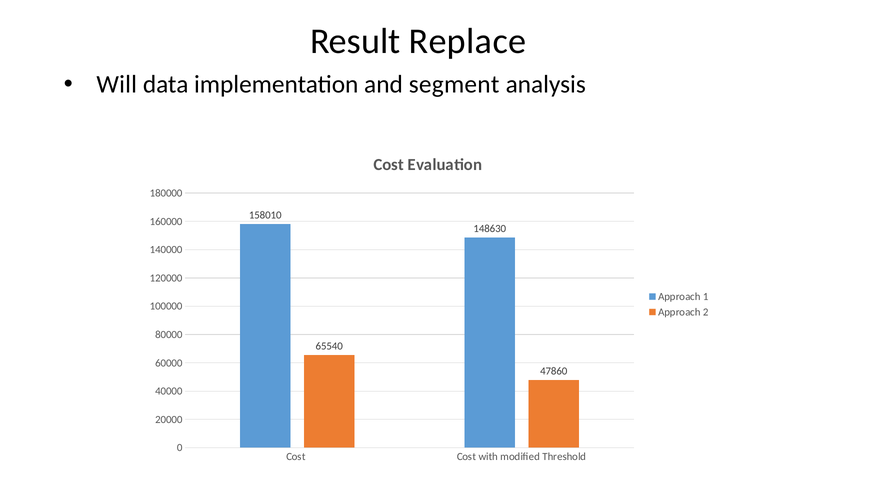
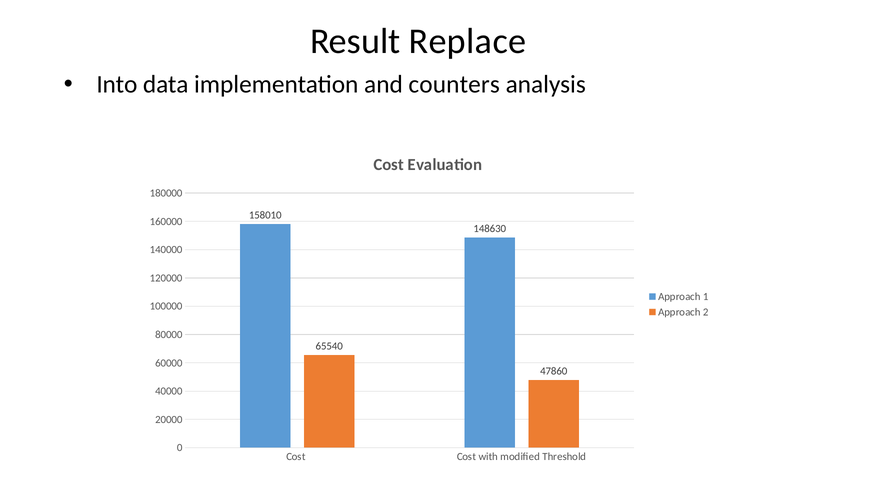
Will: Will -> Into
segment: segment -> counters
